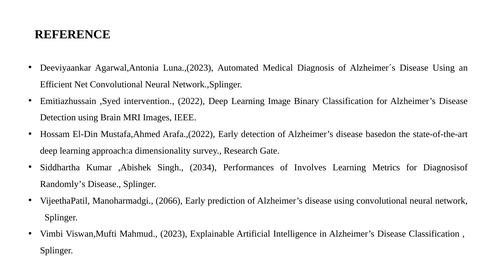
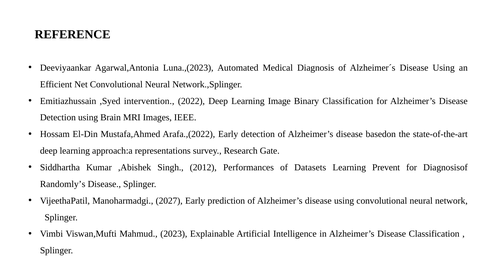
dimensionality: dimensionality -> representations
2034: 2034 -> 2012
Involves: Involves -> Datasets
Metrics: Metrics -> Prevent
2066: 2066 -> 2027
